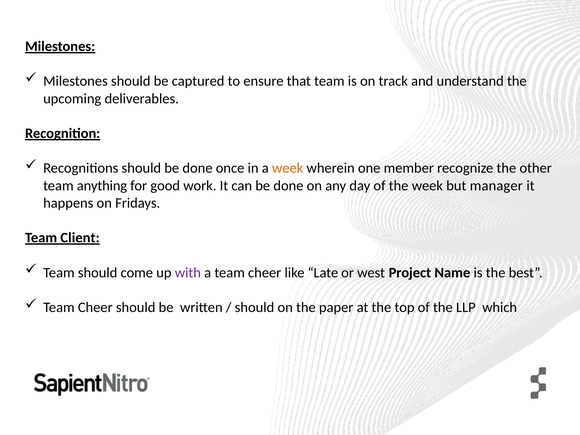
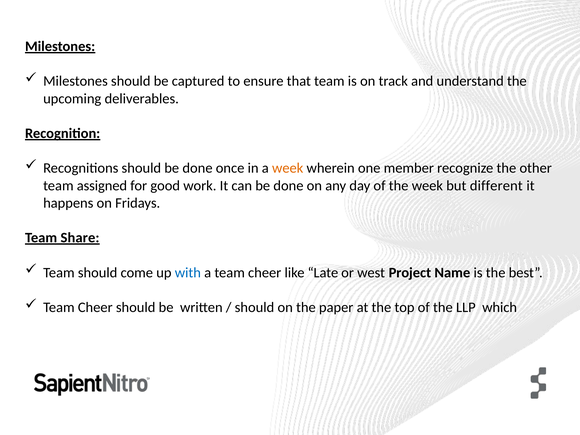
anything: anything -> assigned
manager: manager -> different
Client: Client -> Share
with colour: purple -> blue
